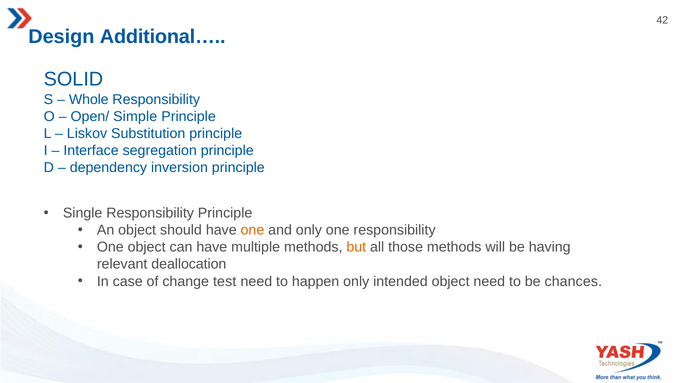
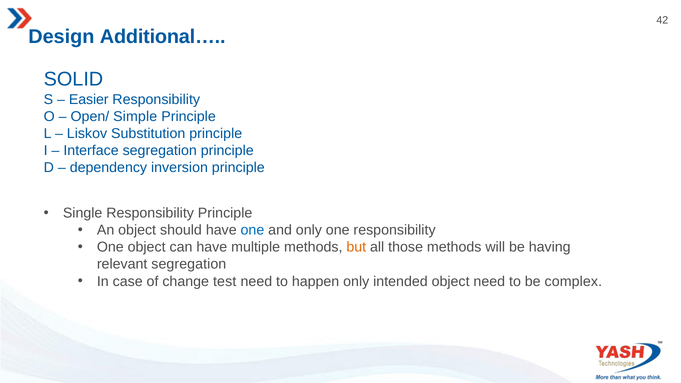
Whole: Whole -> Easier
one at (252, 230) colour: orange -> blue
relevant deallocation: deallocation -> segregation
chances: chances -> complex
